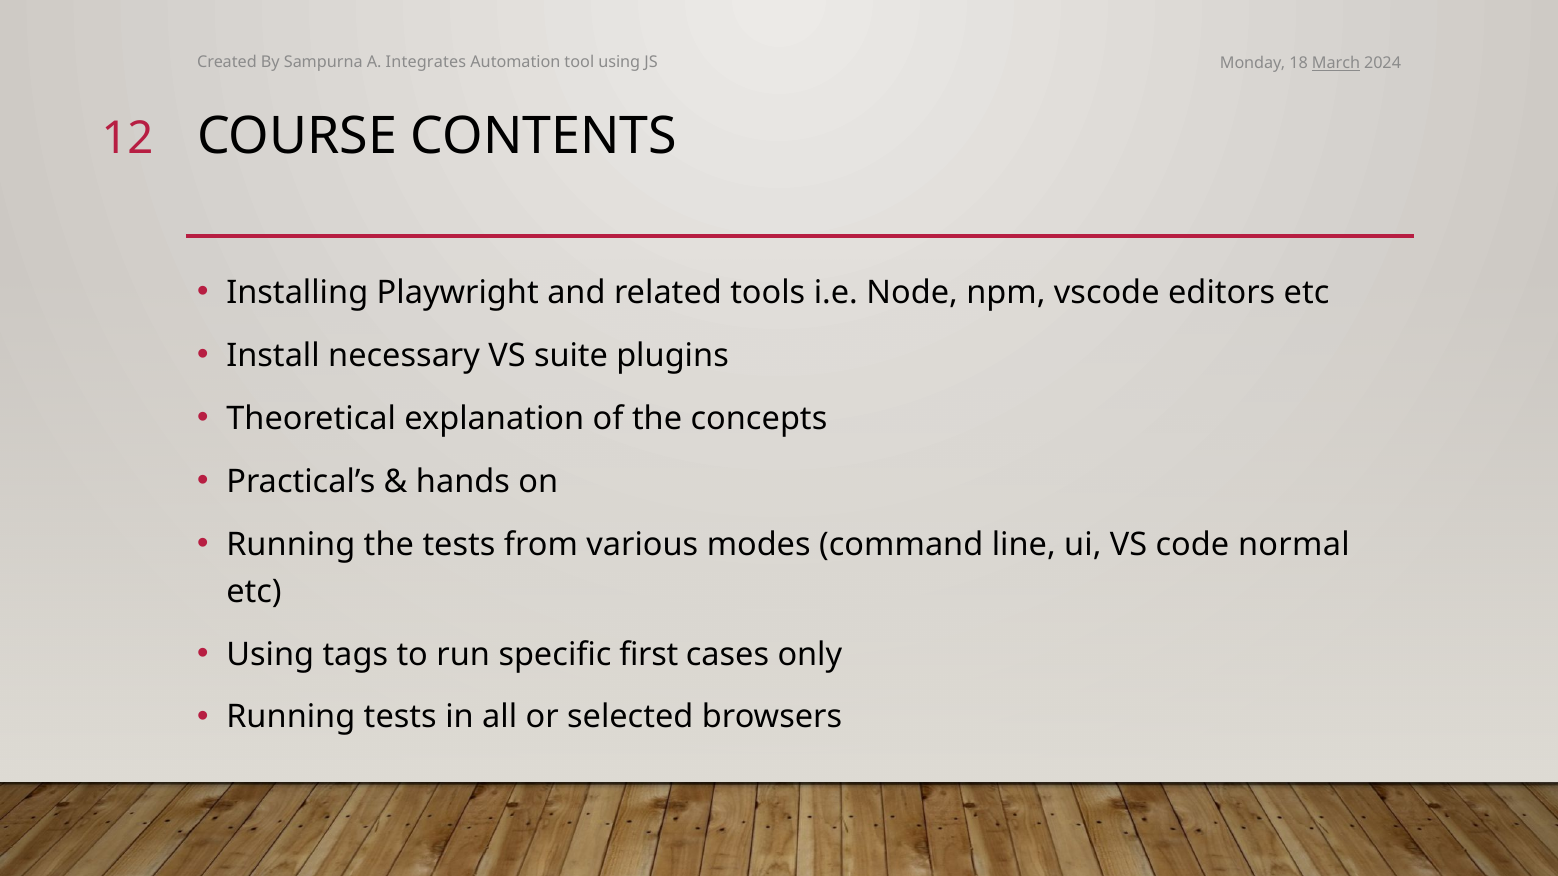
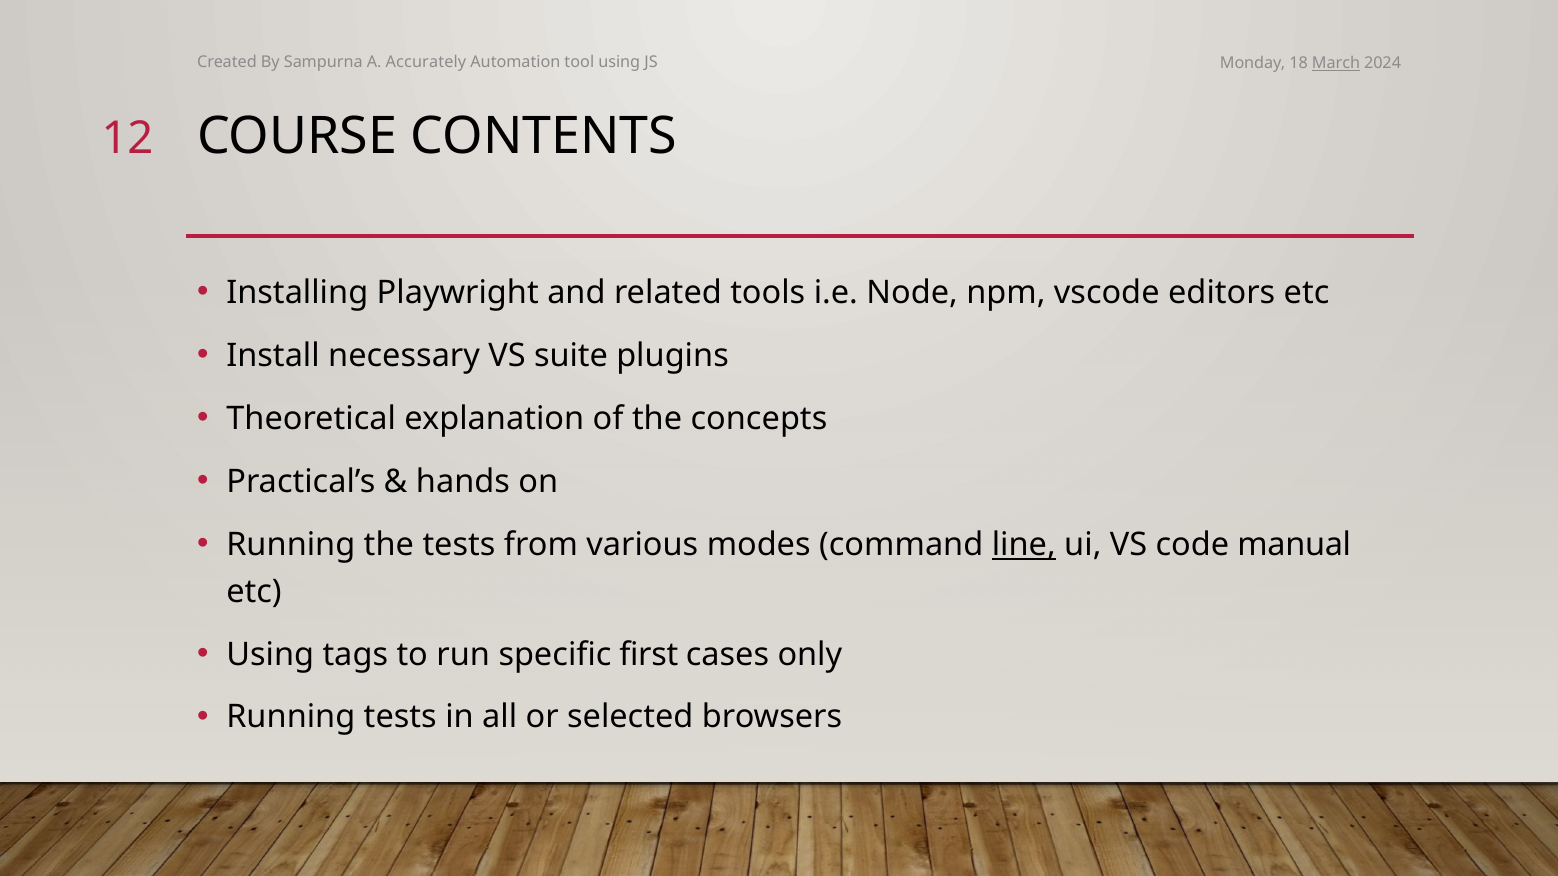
Integrates: Integrates -> Accurately
line underline: none -> present
normal: normal -> manual
